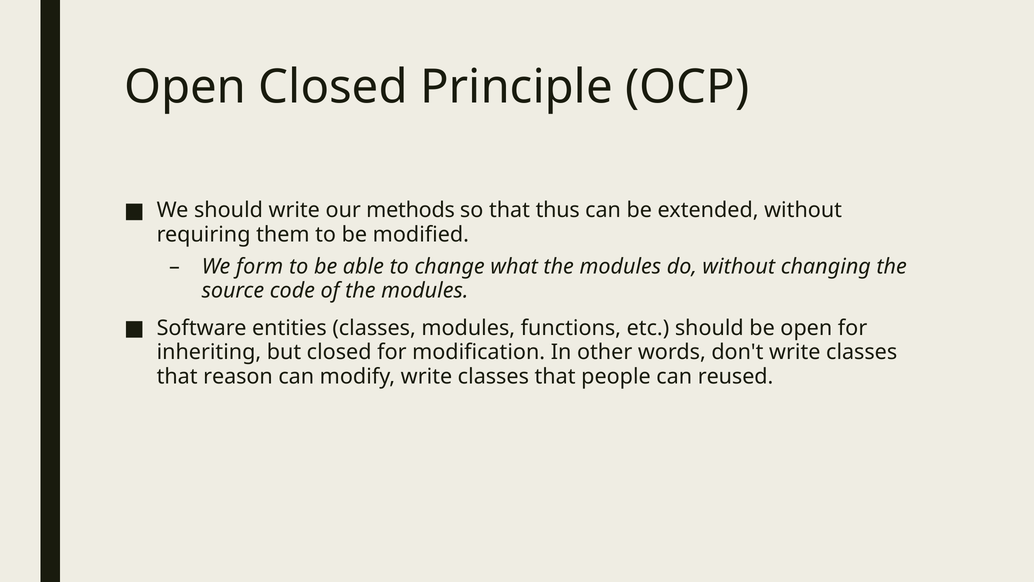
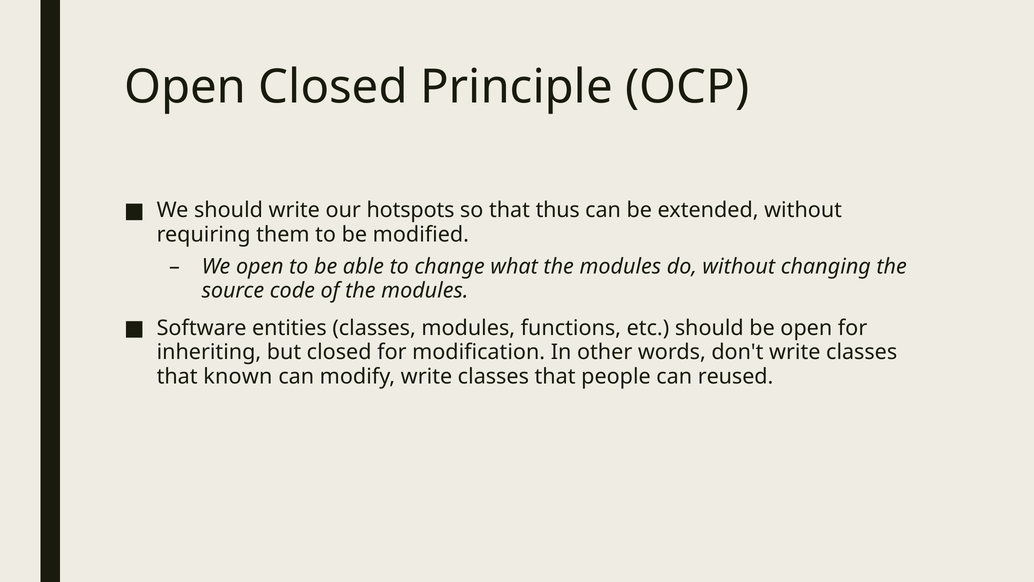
methods: methods -> hotspots
We form: form -> open
reason: reason -> known
